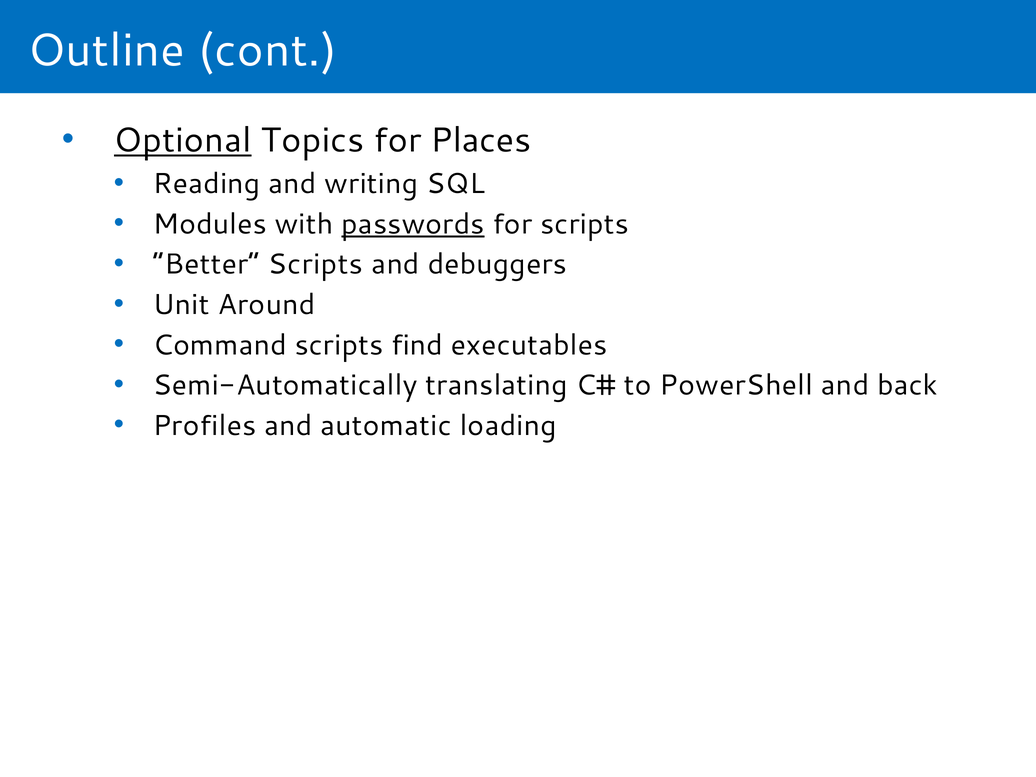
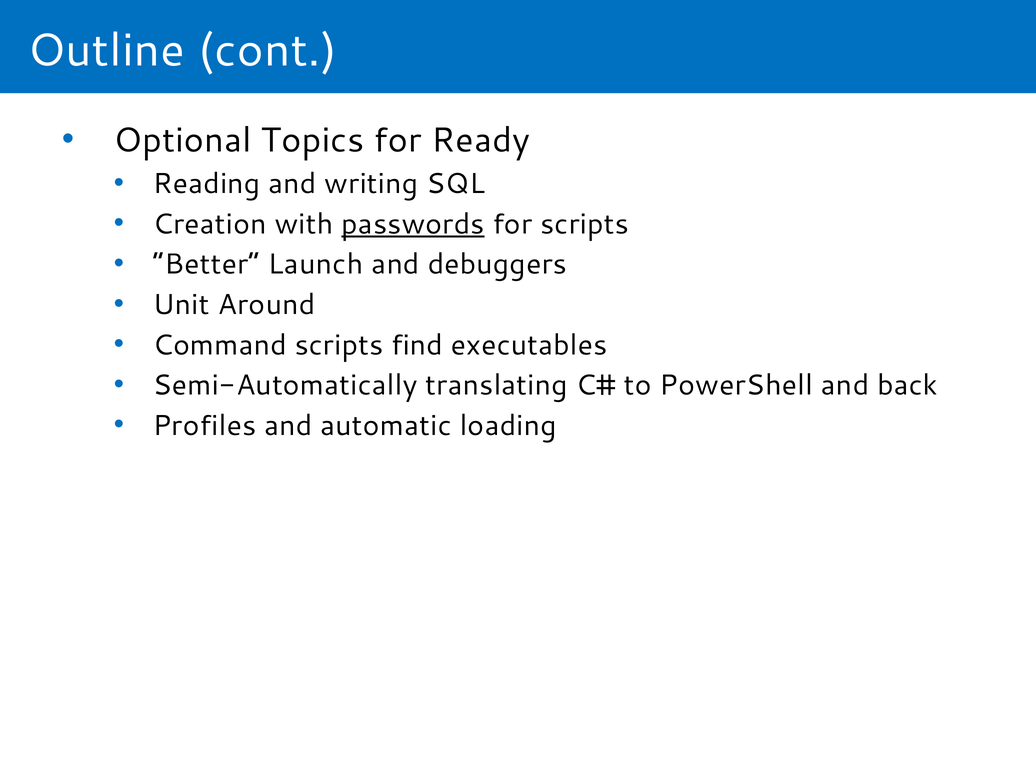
Optional underline: present -> none
Places: Places -> Ready
Modules: Modules -> Creation
Better Scripts: Scripts -> Launch
